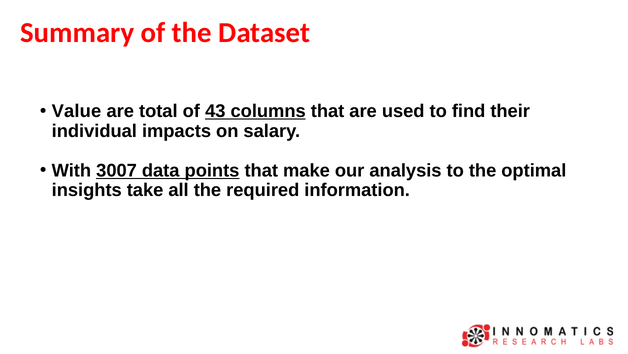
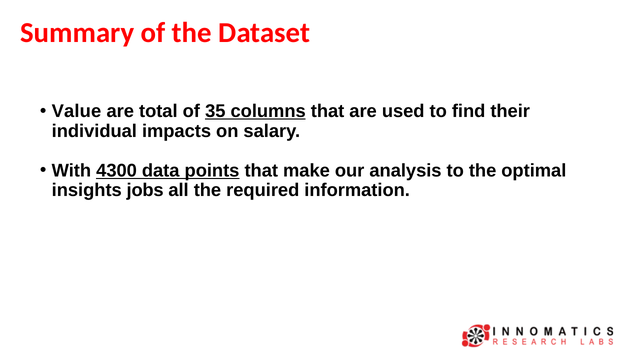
43: 43 -> 35
3007: 3007 -> 4300
take: take -> jobs
